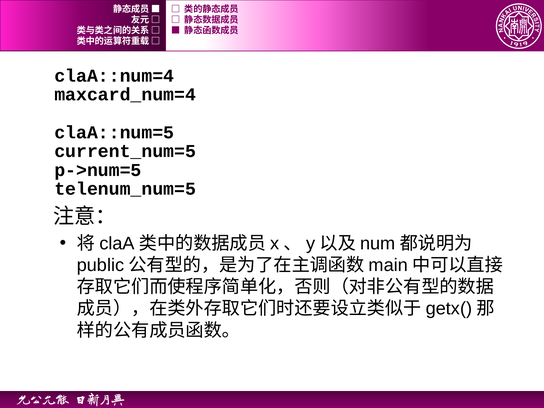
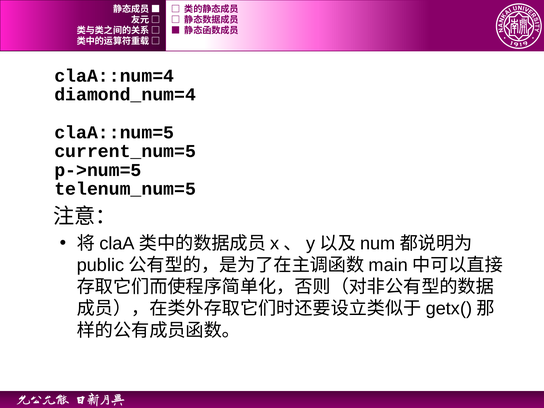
maxcard_num=4: maxcard_num=4 -> diamond_num=4
